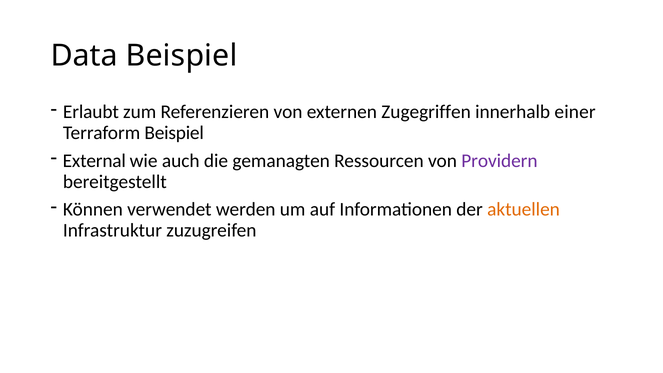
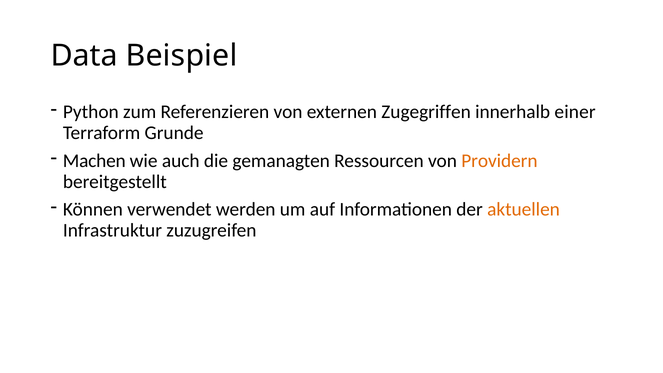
Erlaubt: Erlaubt -> Python
Terraform Beispiel: Beispiel -> Grunde
External: External -> Machen
Providern colour: purple -> orange
